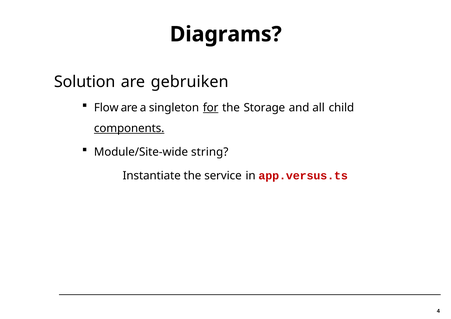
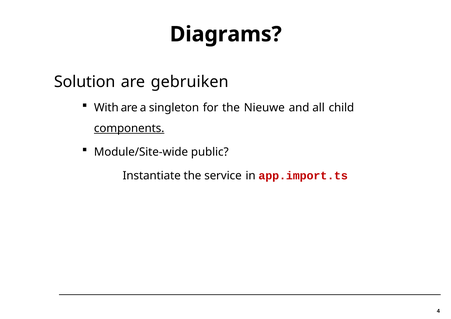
Flow: Flow -> With
for underline: present -> none
Storage: Storage -> Nieuwe
string: string -> public
app.versus.ts: app.versus.ts -> app.import.ts
